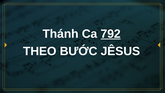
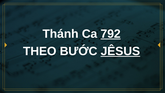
JÊSUS underline: none -> present
